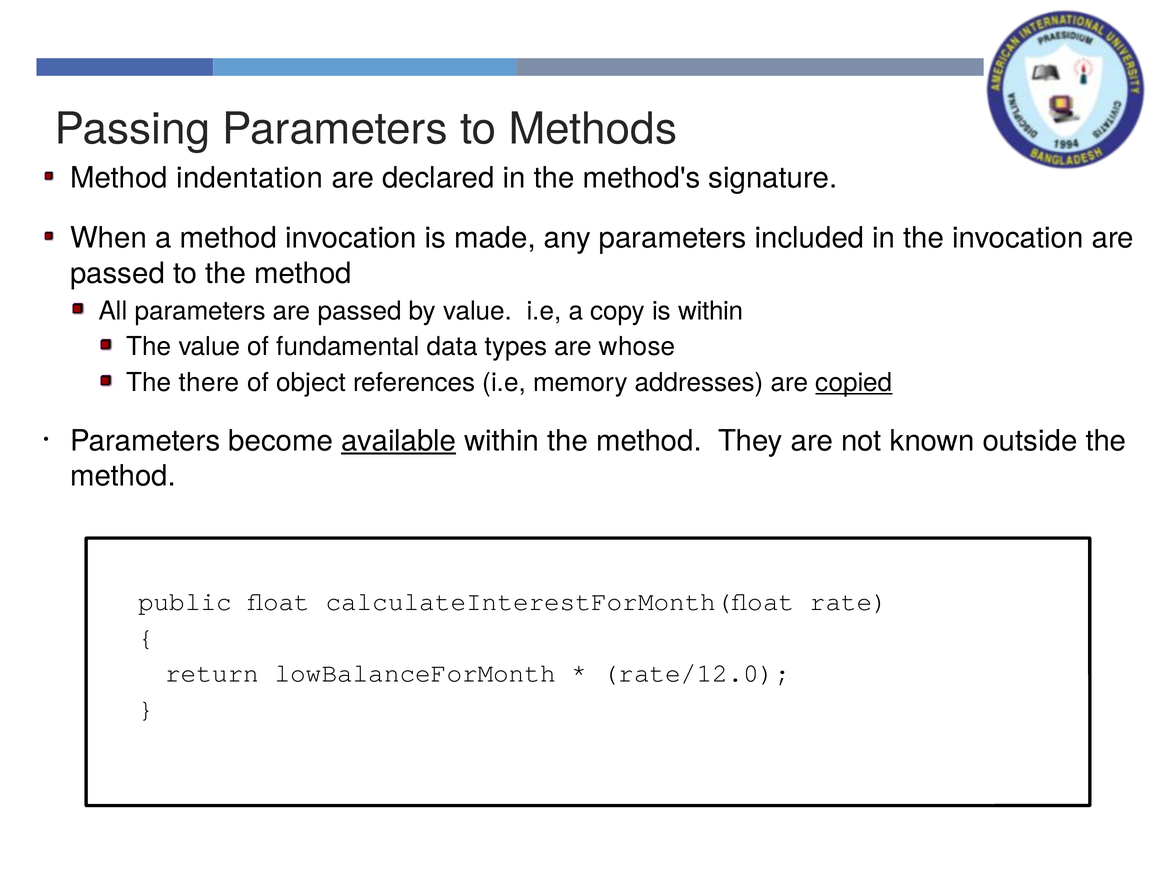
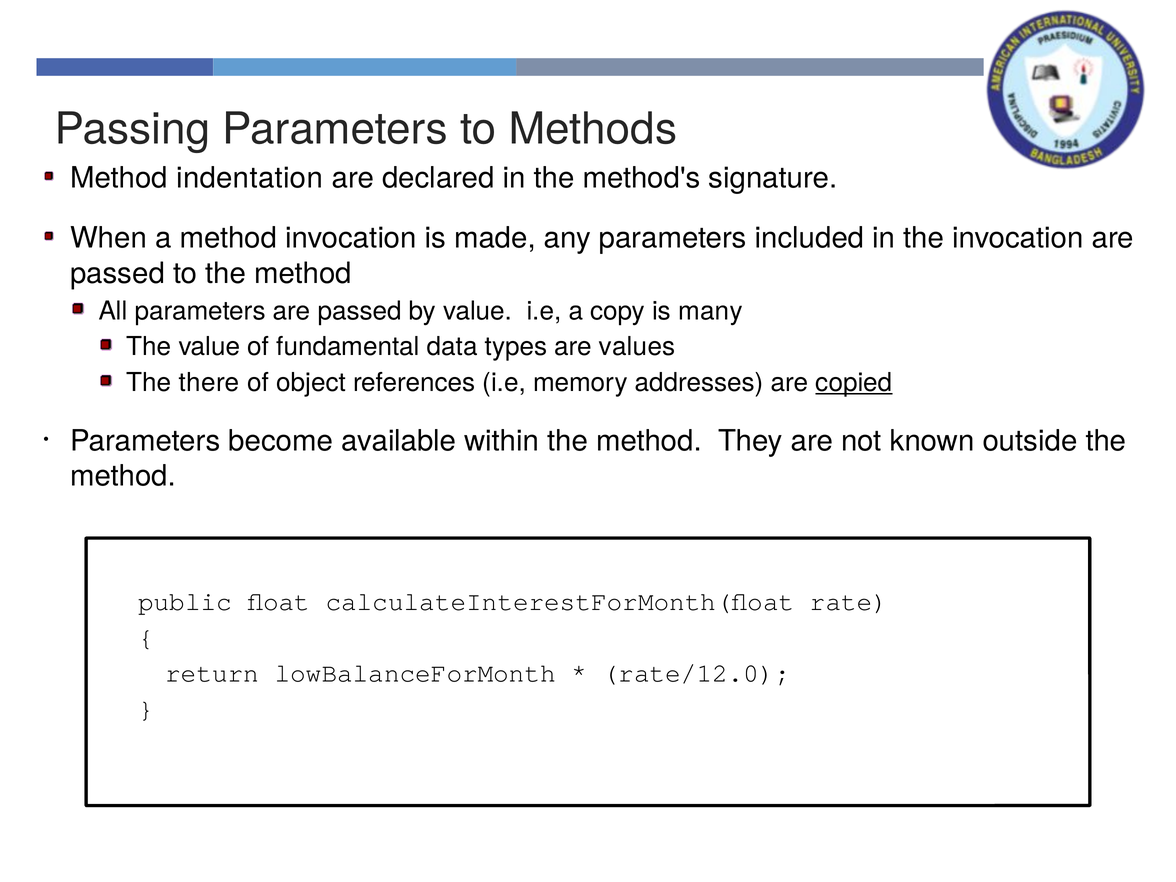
is within: within -> many
whose: whose -> values
available underline: present -> none
